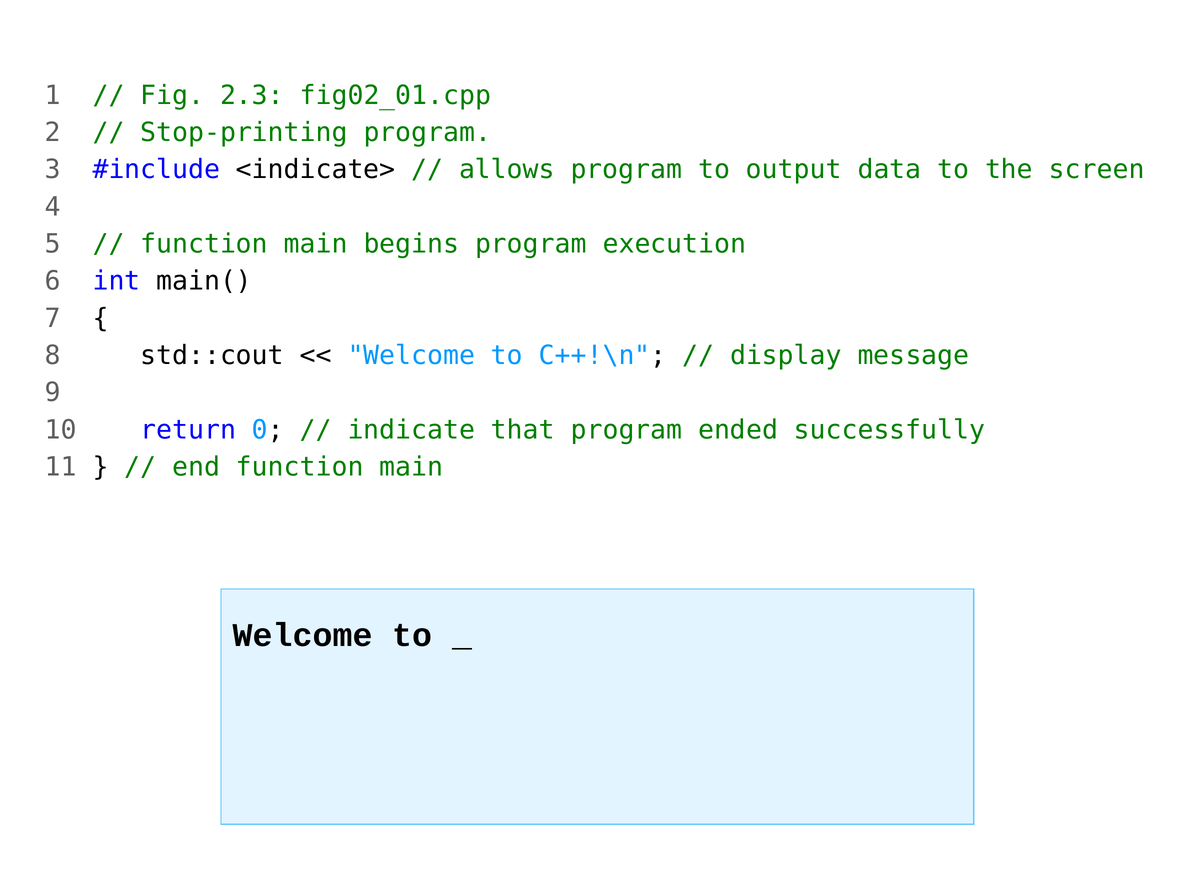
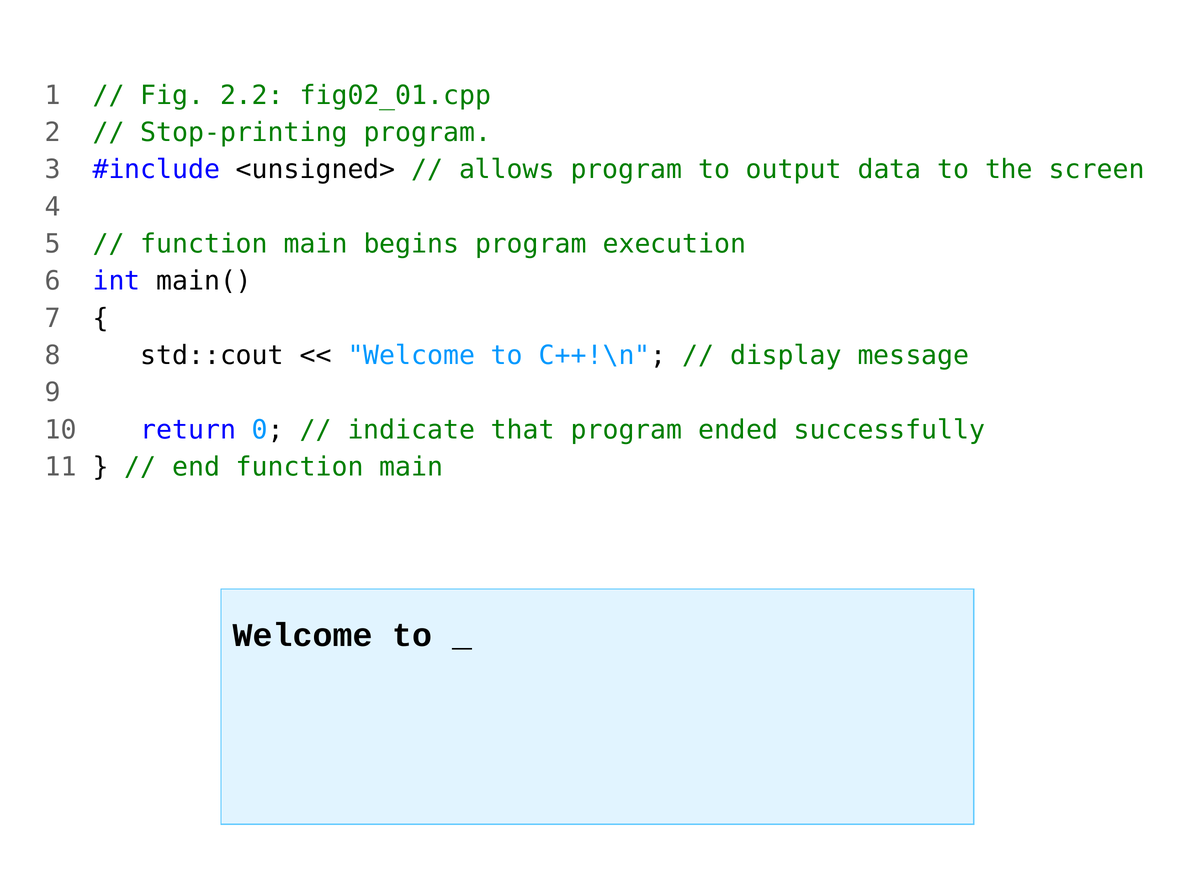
2.3: 2.3 -> 2.2
<indicate>: <indicate> -> <unsigned>
